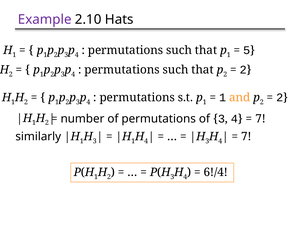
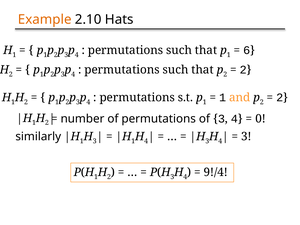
Example colour: purple -> orange
5: 5 -> 6
7 at (260, 119): 7 -> 0
7 at (246, 137): 7 -> 3
6!/4: 6!/4 -> 9!/4
